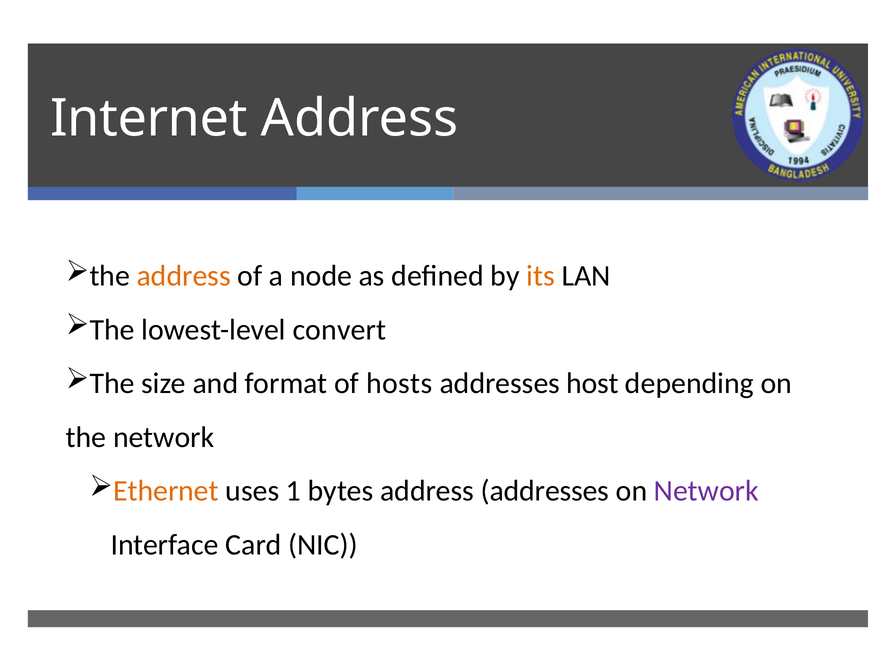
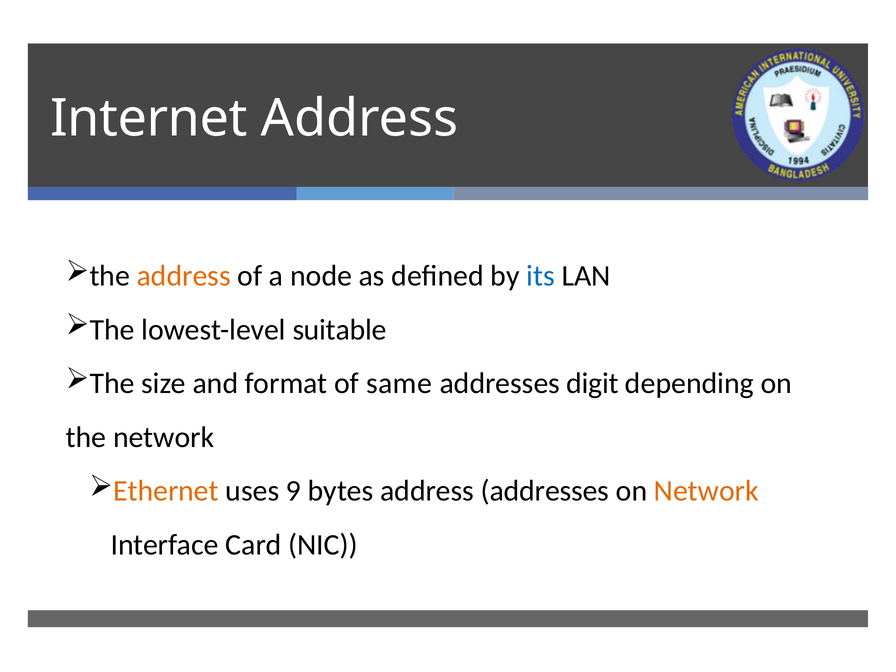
its colour: orange -> blue
convert: convert -> suitable
hosts: hosts -> same
host: host -> digit
1: 1 -> 9
Network at (706, 491) colour: purple -> orange
